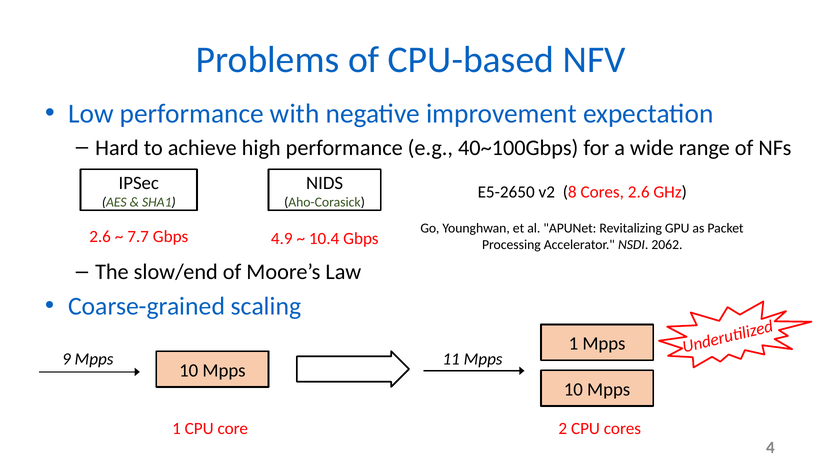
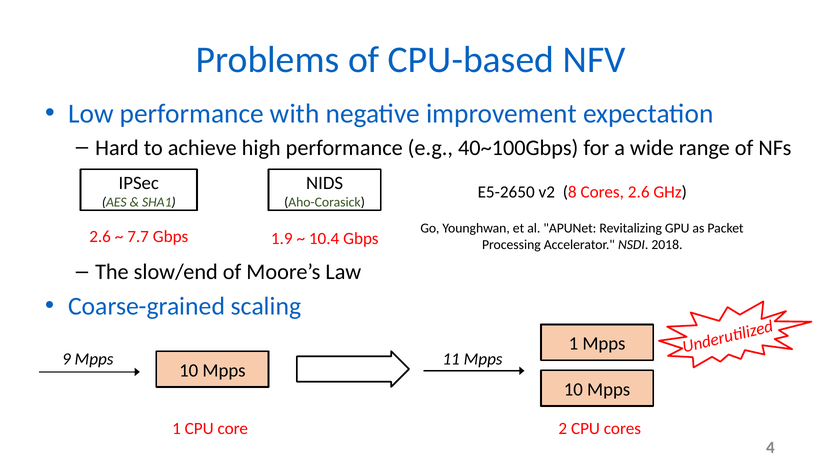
4.9: 4.9 -> 1.9
2062: 2062 -> 2018
